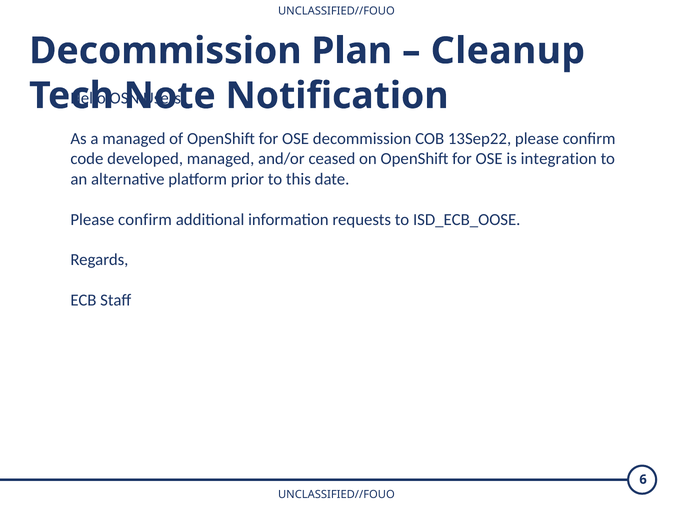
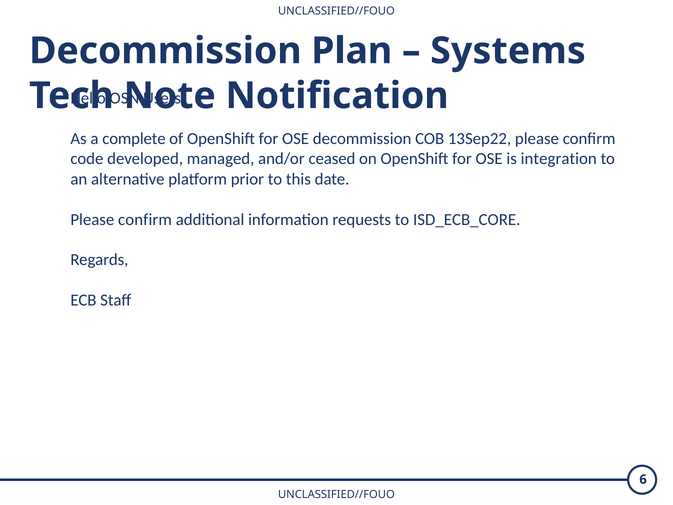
Cleanup: Cleanup -> Systems
a managed: managed -> complete
ISD_ECB_OOSE: ISD_ECB_OOSE -> ISD_ECB_CORE
